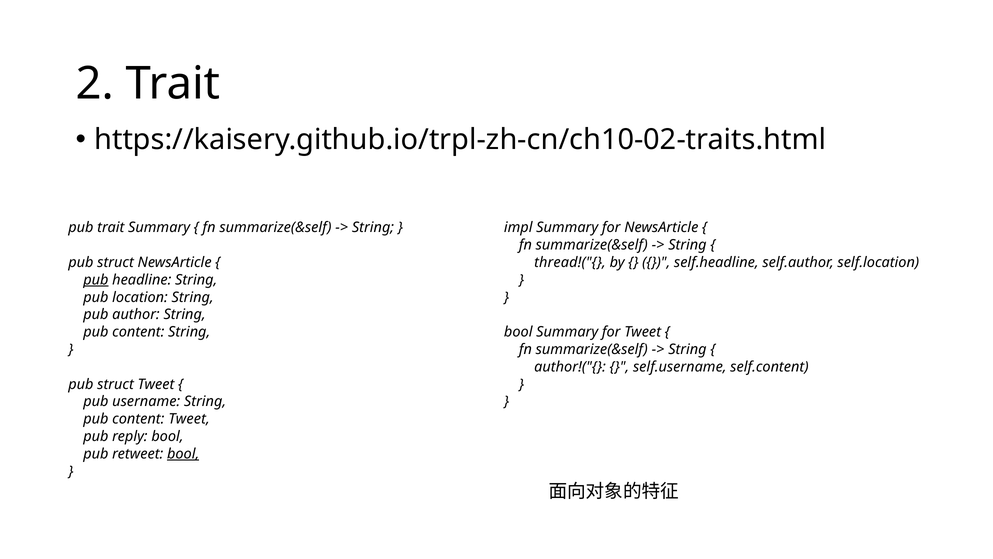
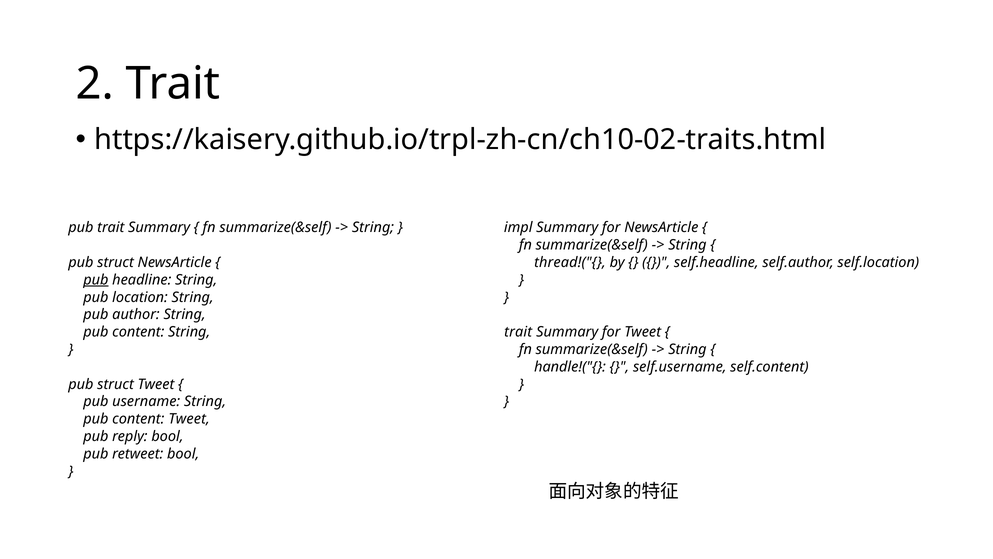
bool at (518, 332): bool -> trait
author!("{: author!("{ -> handle!("{
bool at (183, 453) underline: present -> none
